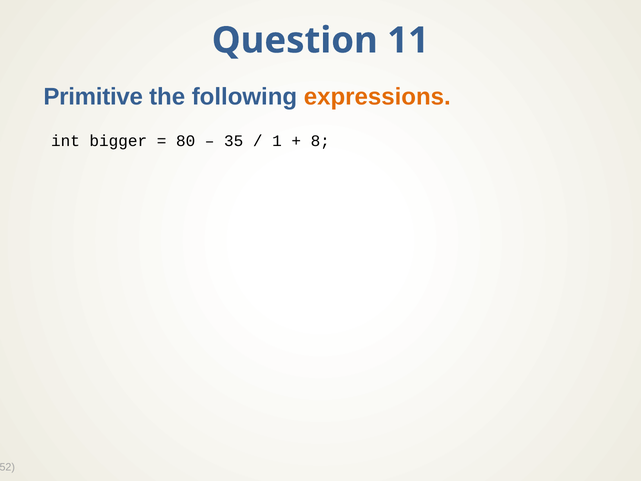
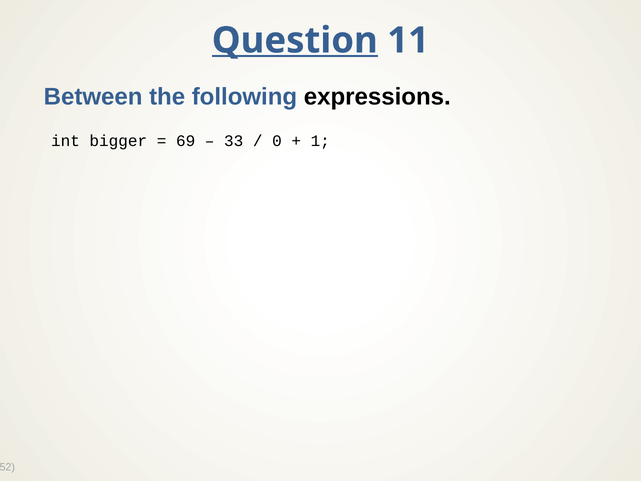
Question underline: none -> present
Primitive: Primitive -> Between
expressions colour: orange -> black
80: 80 -> 69
35: 35 -> 33
1: 1 -> 0
8: 8 -> 1
